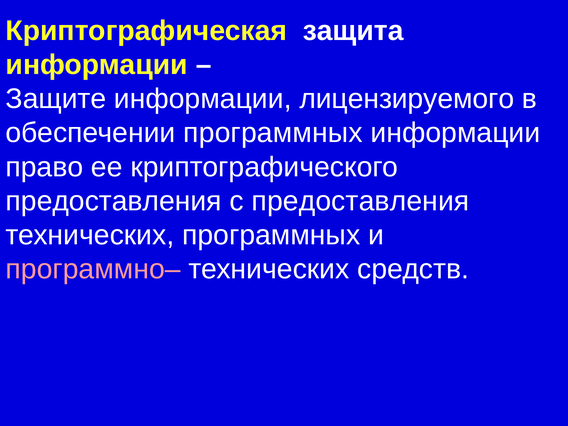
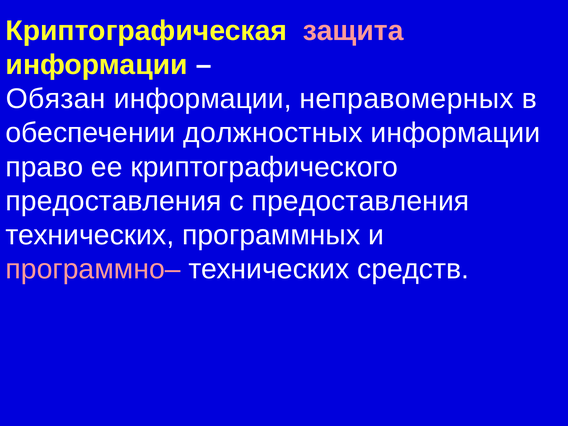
защита colour: white -> pink
Защите: Защите -> Обязан
лицензируемого: лицензируемого -> неправомерных
обеспечении программных: программных -> должностных
